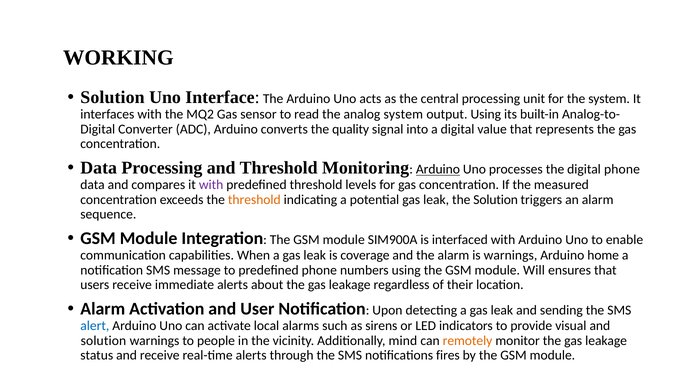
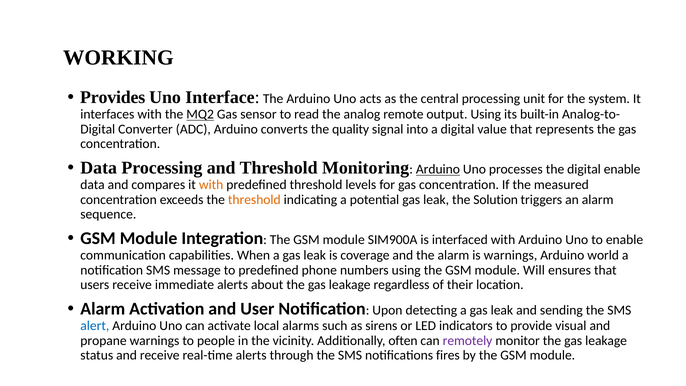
Solution at (113, 97): Solution -> Provides
MQ2 underline: none -> present
analog system: system -> remote
digital phone: phone -> enable
with at (211, 185) colour: purple -> orange
home: home -> world
solution at (103, 340): solution -> propane
mind: mind -> often
remotely colour: orange -> purple
